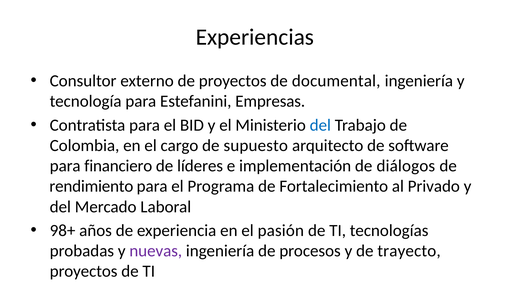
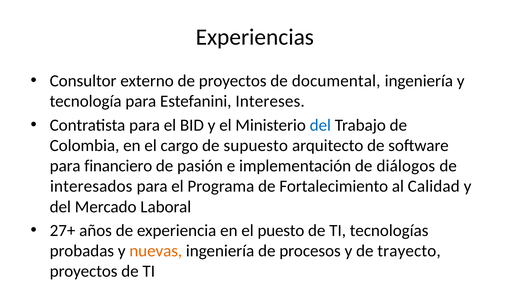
Empresas: Empresas -> Intereses
líderes: líderes -> pasión
rendimiento at (91, 186): rendimiento -> interesados
al Privado: Privado -> Calidad
98+: 98+ -> 27+
pasión: pasión -> puesto
nuevas colour: purple -> orange
